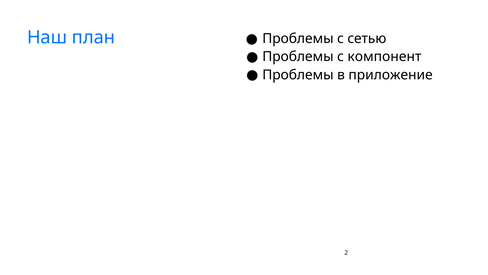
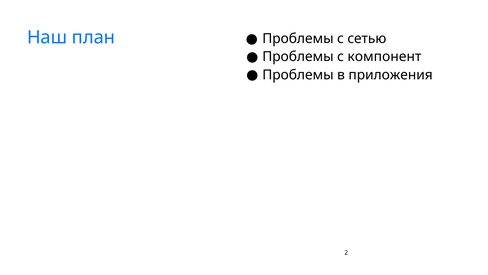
приложение: приложение -> приложения
